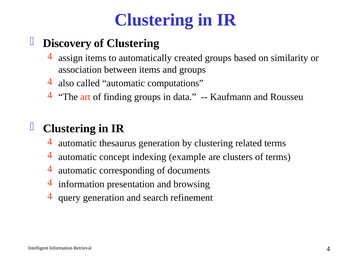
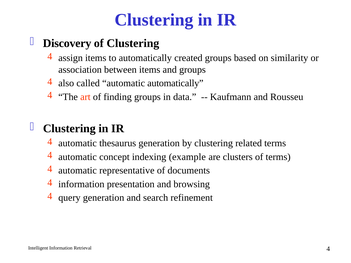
automatic computations: computations -> automatically
corresponding: corresponding -> representative
